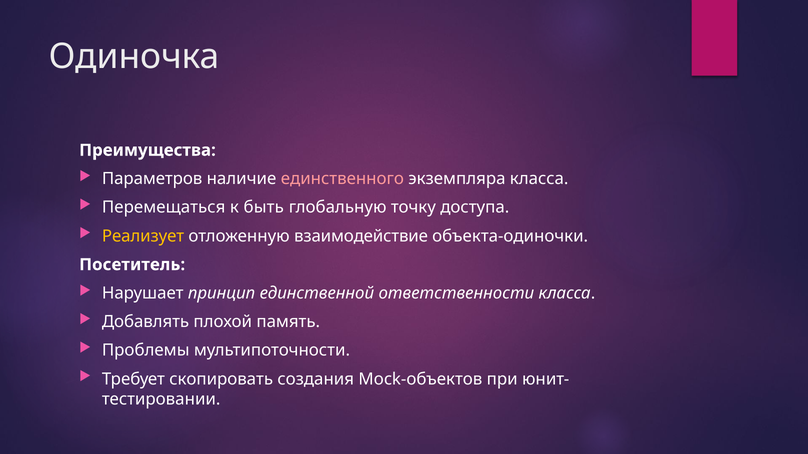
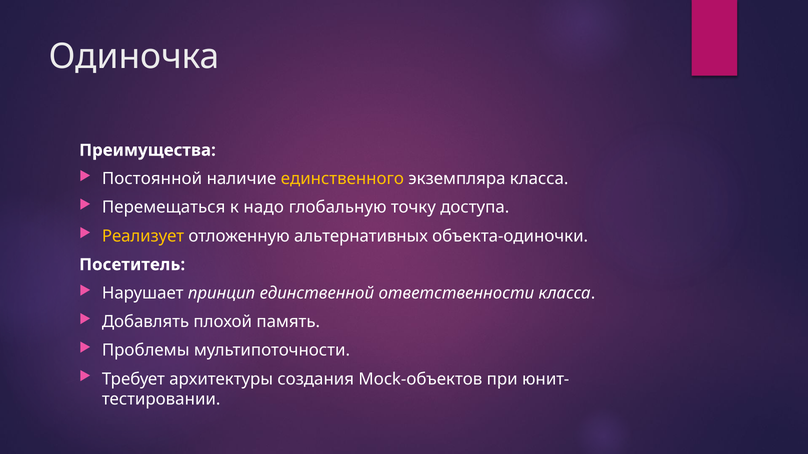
Параметров: Параметров -> Постоянной
единственного colour: pink -> yellow
быть: быть -> надо
взаимодействие: взаимодействие -> альтернативных
скопировать: скопировать -> архитектуры
